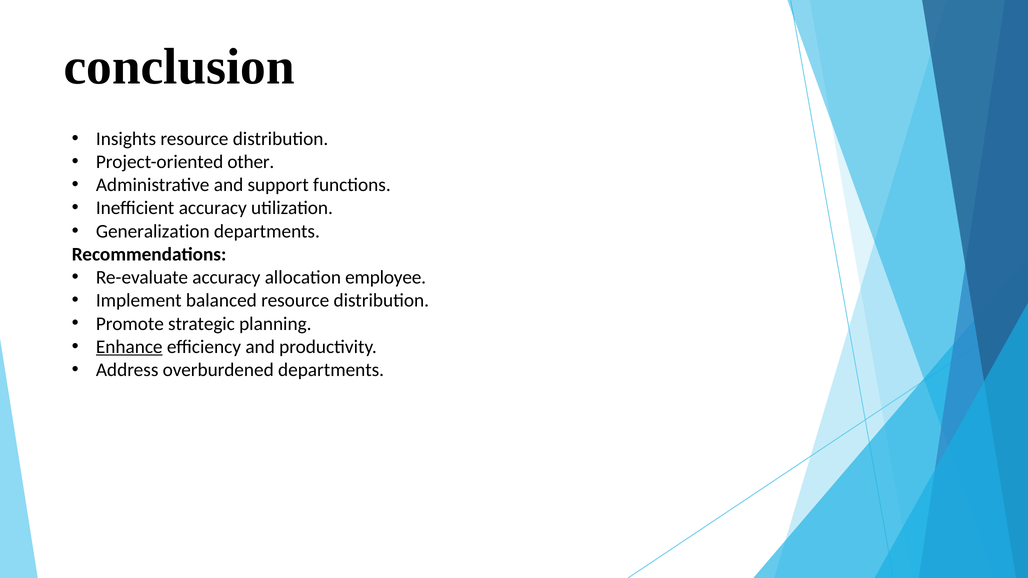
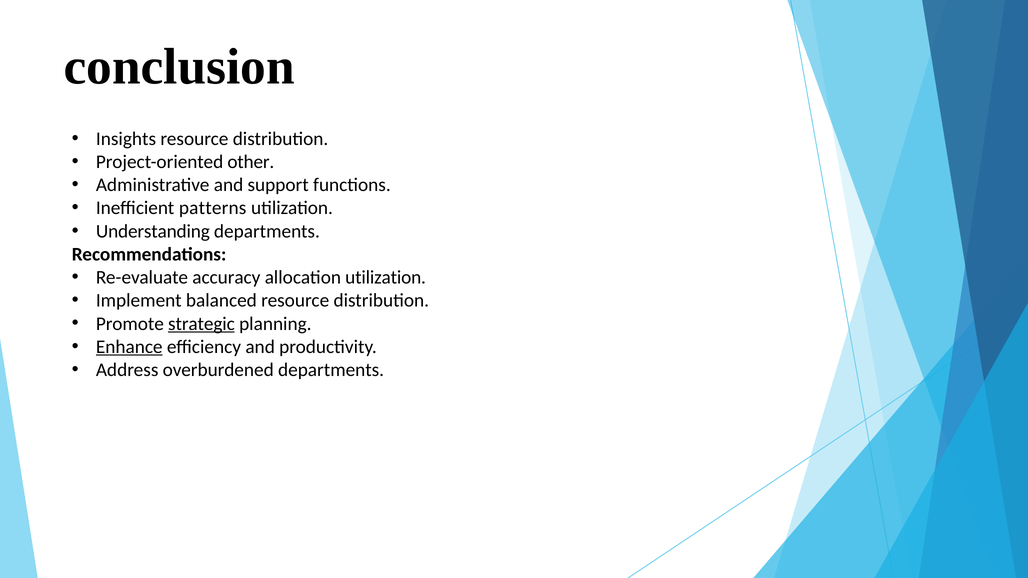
Inefficient accuracy: accuracy -> patterns
Generalization: Generalization -> Understanding
allocation employee: employee -> utilization
strategic underline: none -> present
